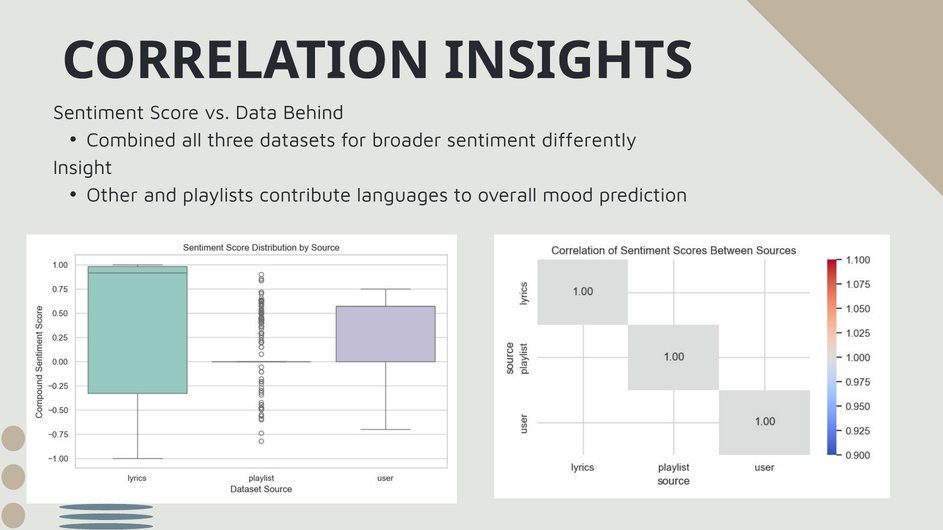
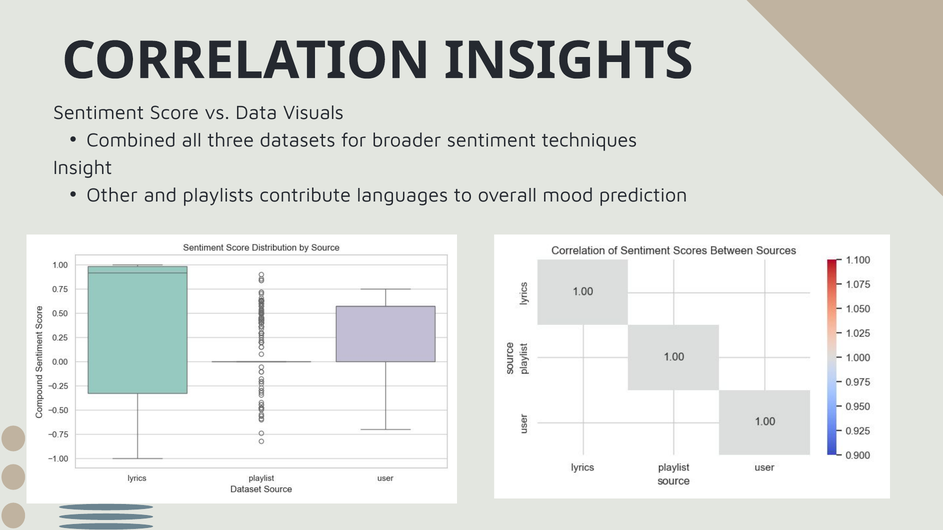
Behind: Behind -> Visuals
differently: differently -> techniques
